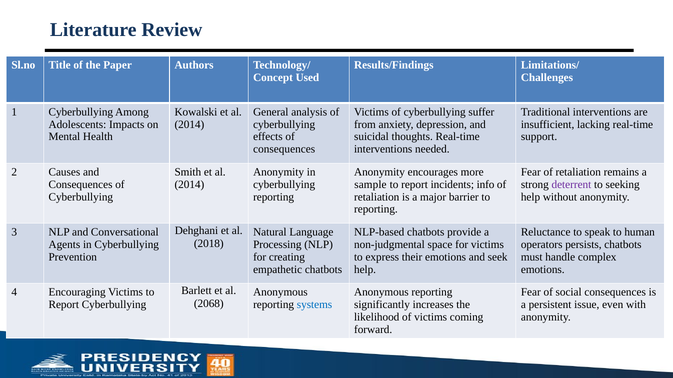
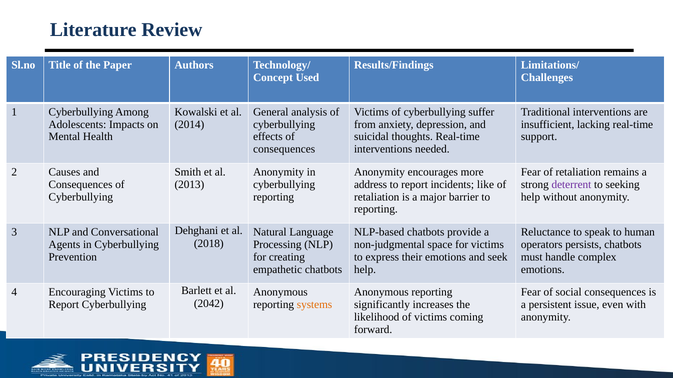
2014 at (189, 185): 2014 -> 2013
sample: sample -> address
info: info -> like
2068: 2068 -> 2042
systems colour: blue -> orange
